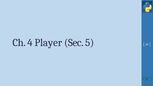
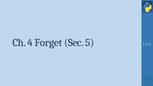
Player: Player -> Forget
